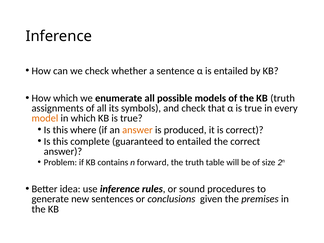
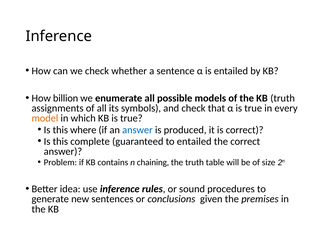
How which: which -> billion
answer at (137, 130) colour: orange -> blue
forward: forward -> chaining
